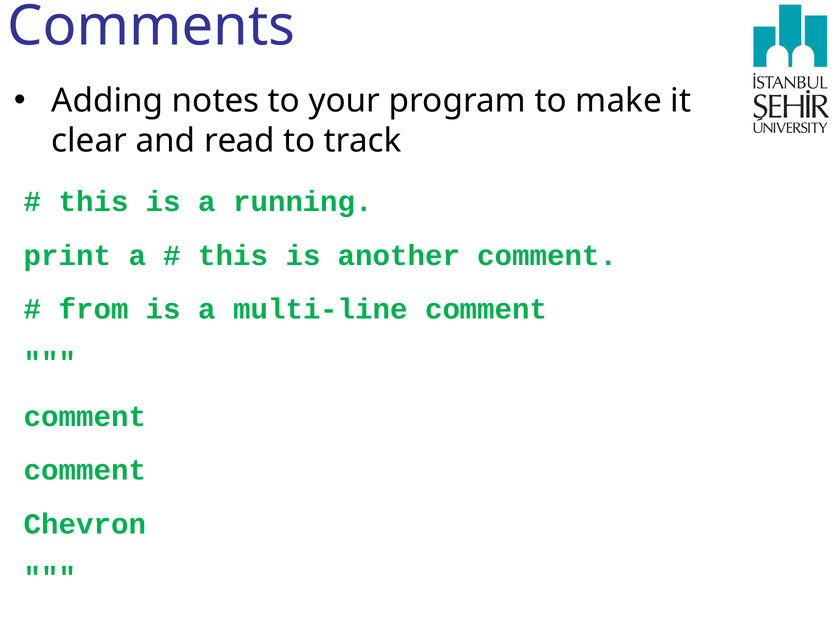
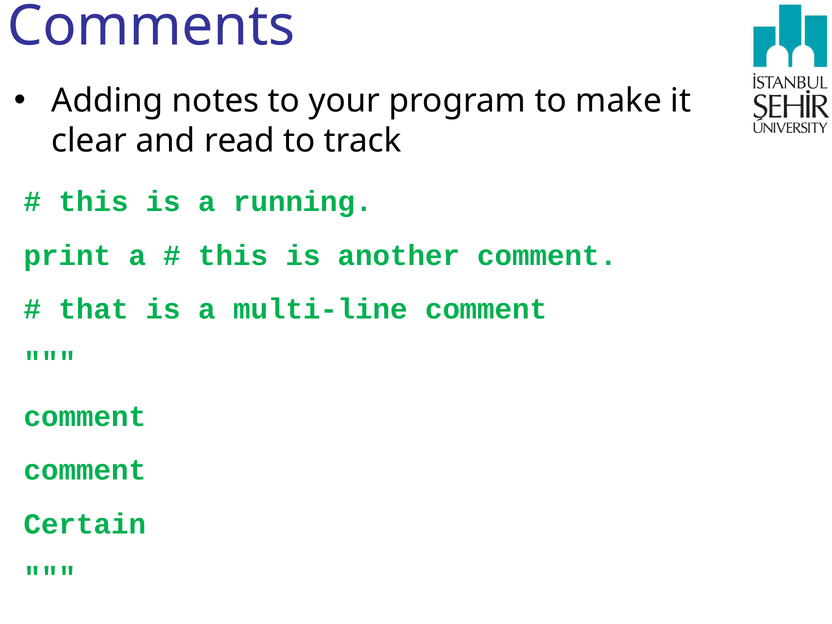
from: from -> that
Chevron: Chevron -> Certain
